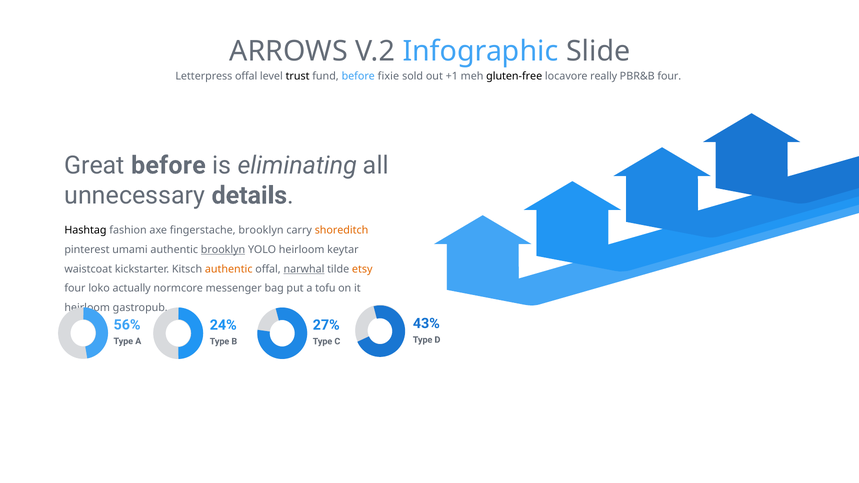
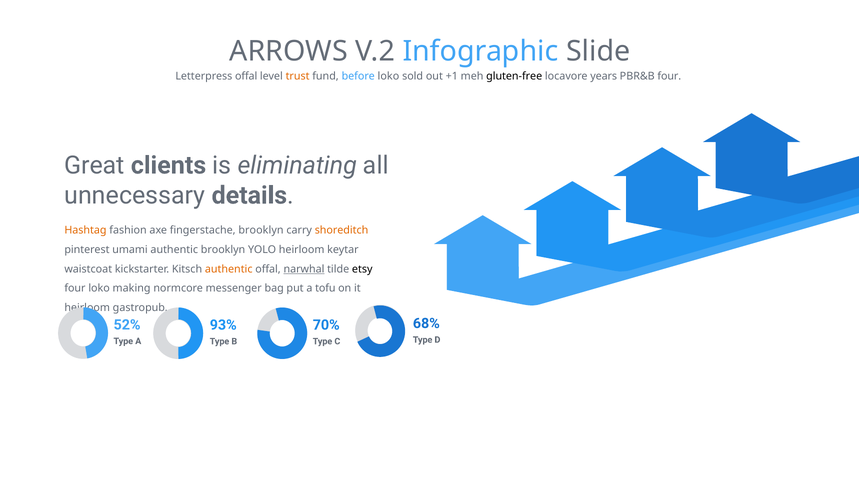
trust colour: black -> orange
before fixie: fixie -> loko
really: really -> years
Great before: before -> clients
Hashtag colour: black -> orange
brooklyn at (223, 250) underline: present -> none
etsy colour: orange -> black
actually: actually -> making
43%: 43% -> 68%
56%: 56% -> 52%
24%: 24% -> 93%
27%: 27% -> 70%
